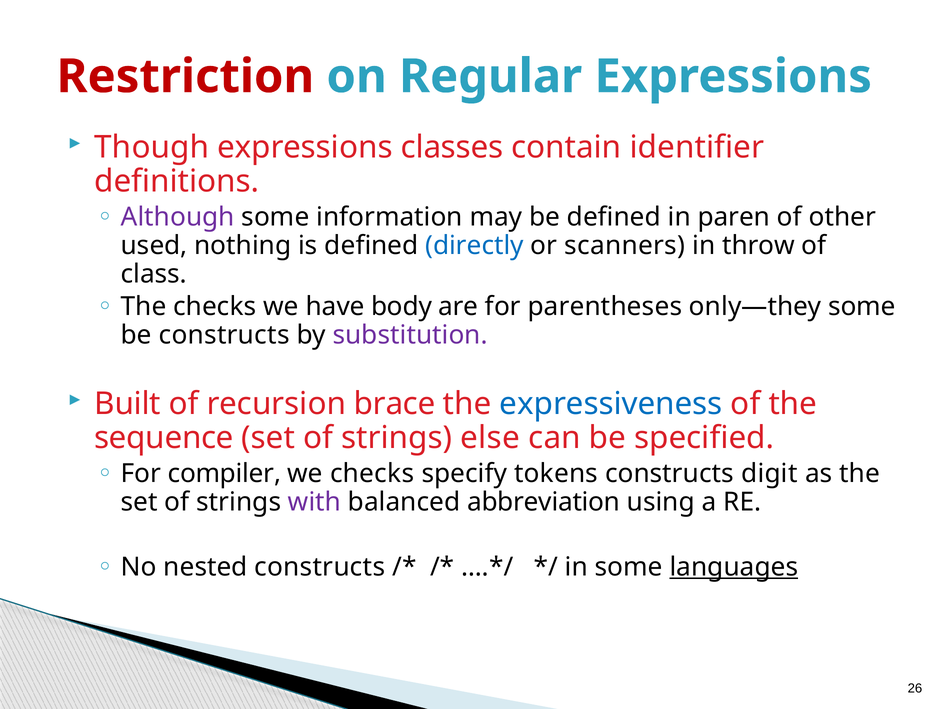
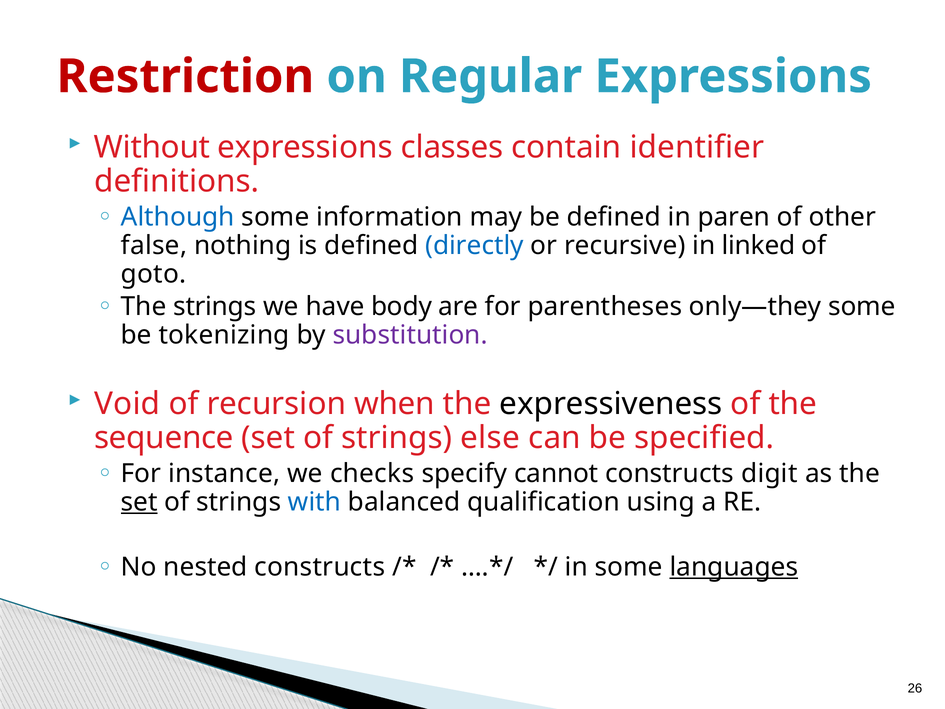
Though: Though -> Without
Although colour: purple -> blue
used: used -> false
scanners: scanners -> recursive
throw: throw -> linked
class: class -> goto
The checks: checks -> strings
be constructs: constructs -> tokenizing
Built: Built -> Void
brace: brace -> when
expressiveness colour: blue -> black
compiler: compiler -> instance
tokens: tokens -> cannot
set at (139, 502) underline: none -> present
with colour: purple -> blue
abbreviation: abbreviation -> qualification
